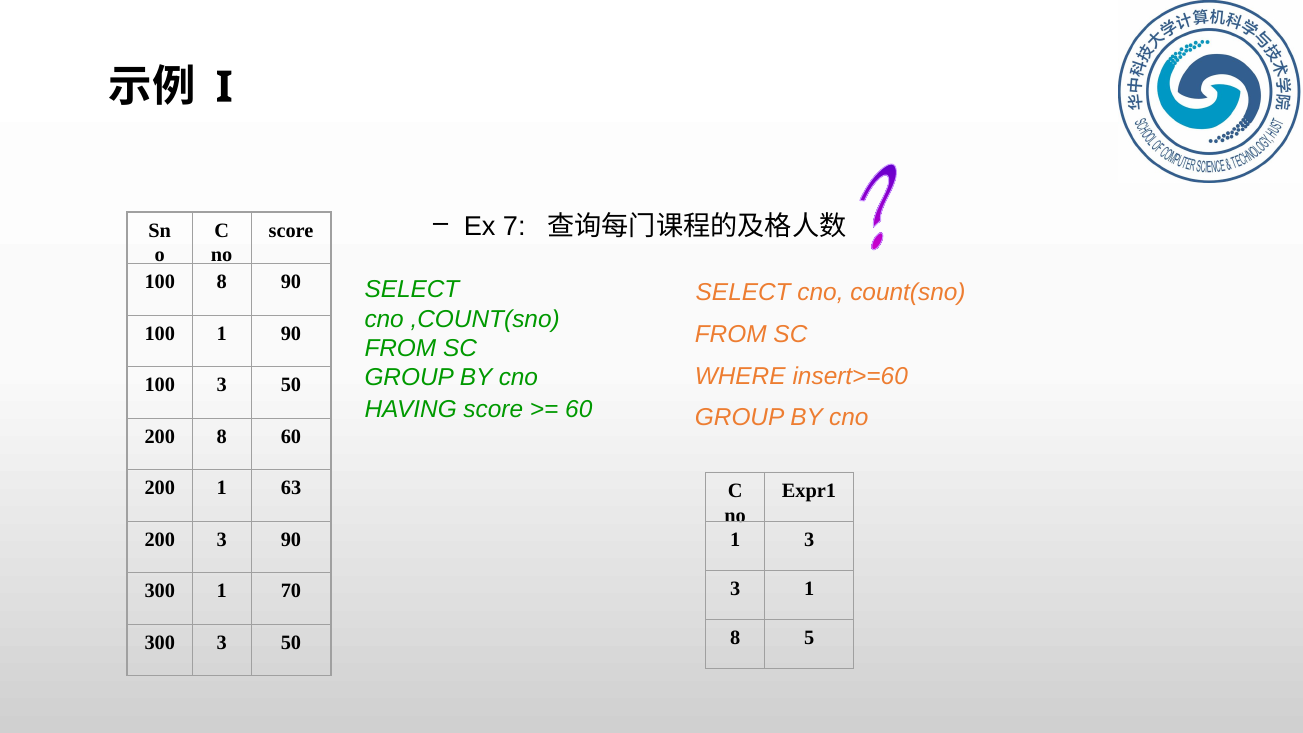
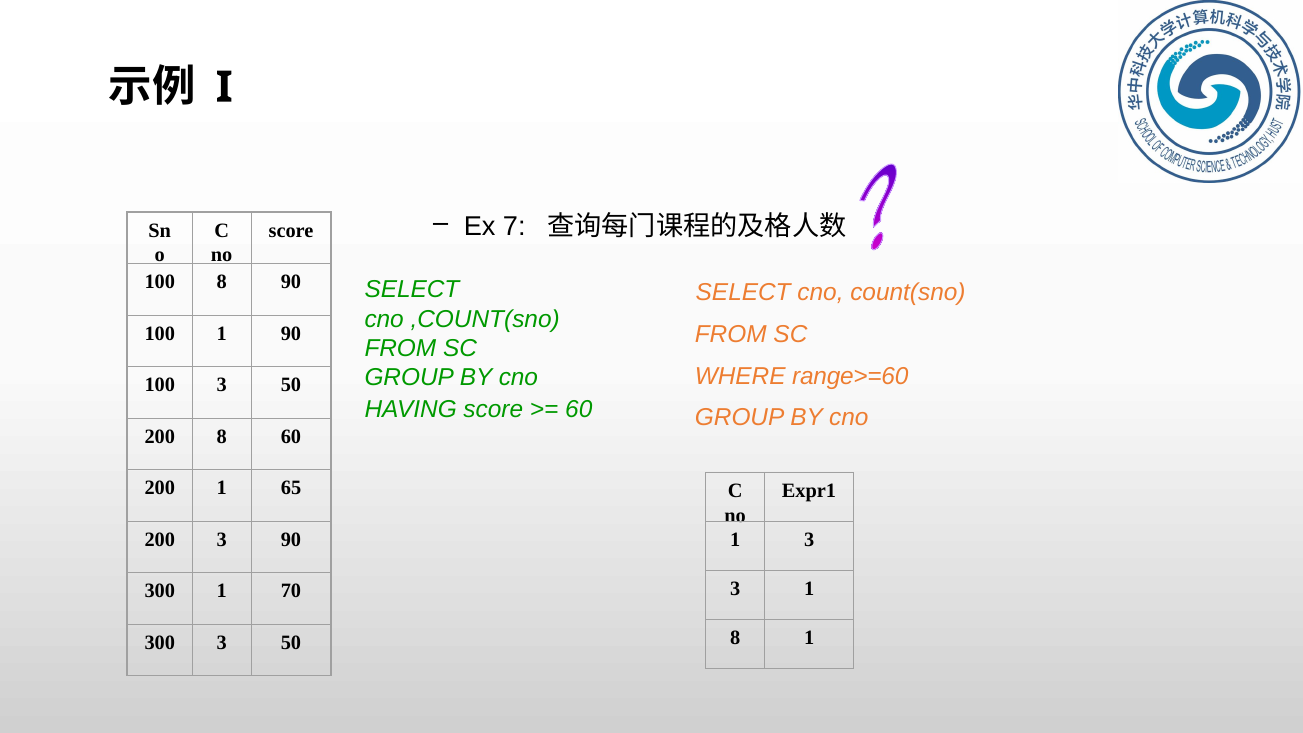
insert>=60: insert>=60 -> range>=60
63: 63 -> 65
8 5: 5 -> 1
